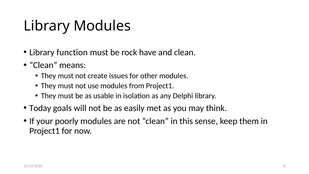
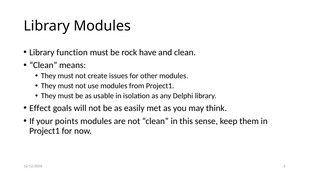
Today: Today -> Effect
poorly: poorly -> points
